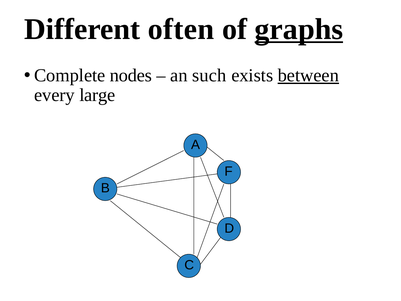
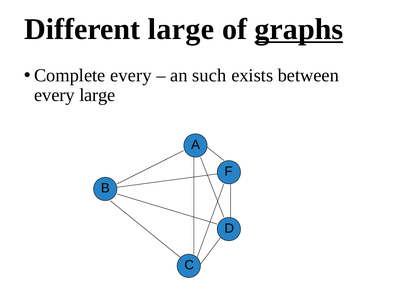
Different often: often -> large
Complete nodes: nodes -> every
between underline: present -> none
